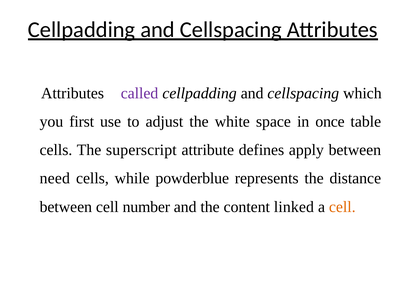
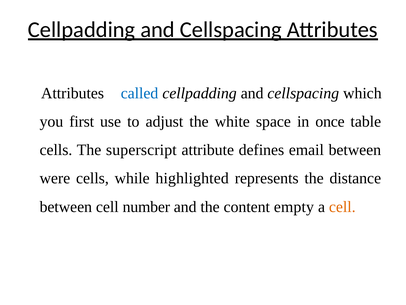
called colour: purple -> blue
apply: apply -> email
need: need -> were
powderblue: powderblue -> highlighted
linked: linked -> empty
